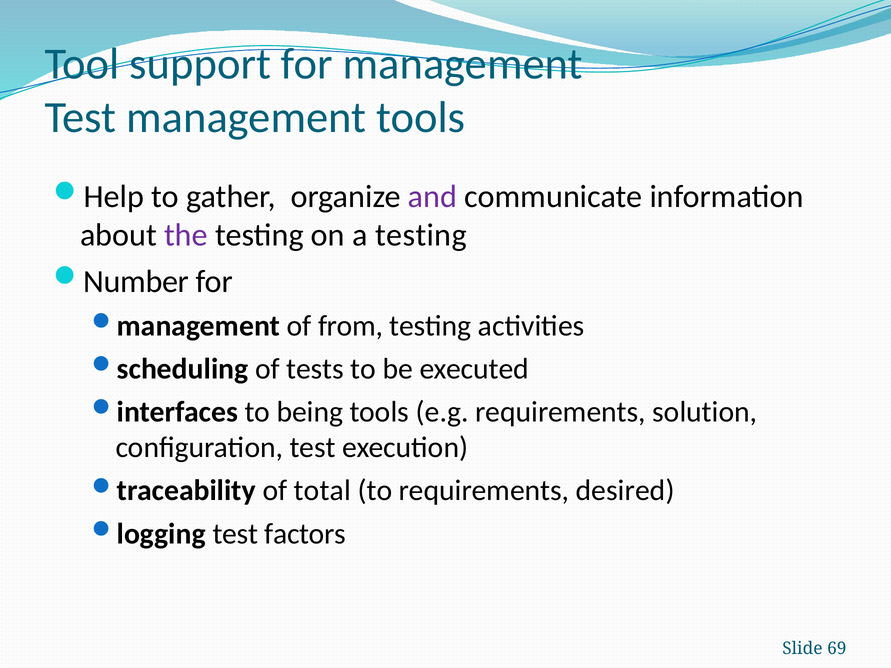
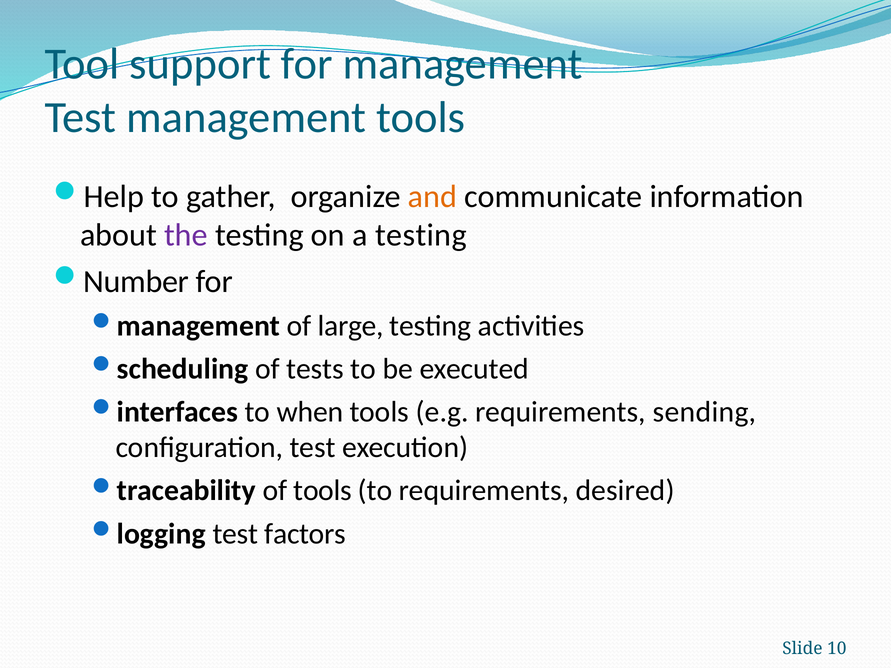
and colour: purple -> orange
from: from -> large
being: being -> when
solution: solution -> sending
of total: total -> tools
69: 69 -> 10
